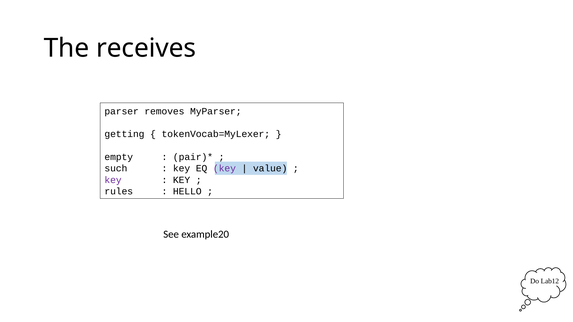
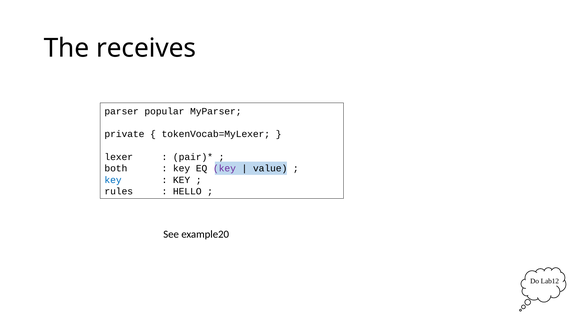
removes: removes -> popular
getting: getting -> private
empty: empty -> lexer
such: such -> both
key at (113, 180) colour: purple -> blue
